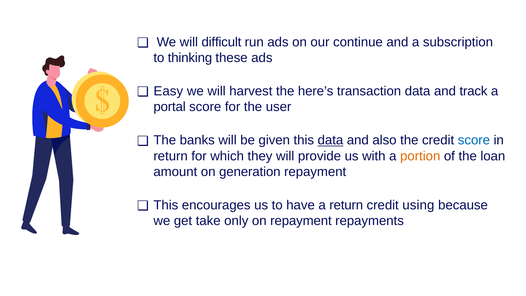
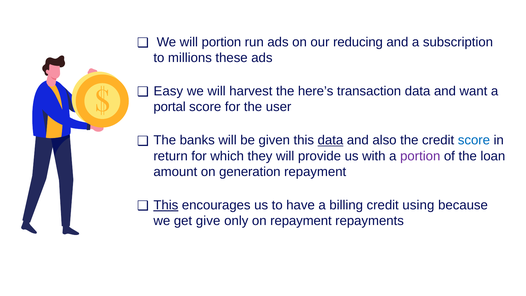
will difficult: difficult -> portion
continue: continue -> reducing
thinking: thinking -> millions
track: track -> want
portion at (420, 156) colour: orange -> purple
This at (166, 205) underline: none -> present
a return: return -> billing
take: take -> give
